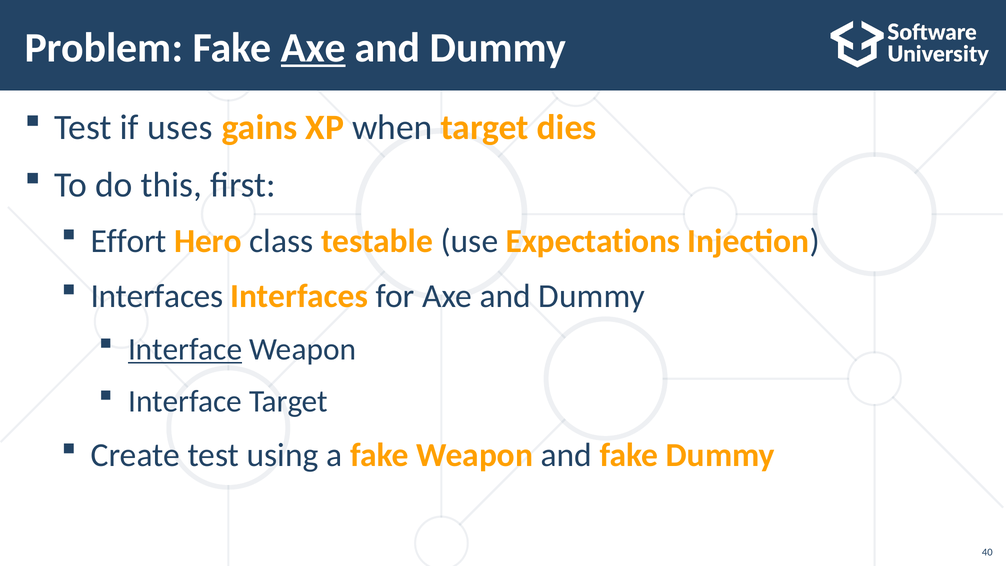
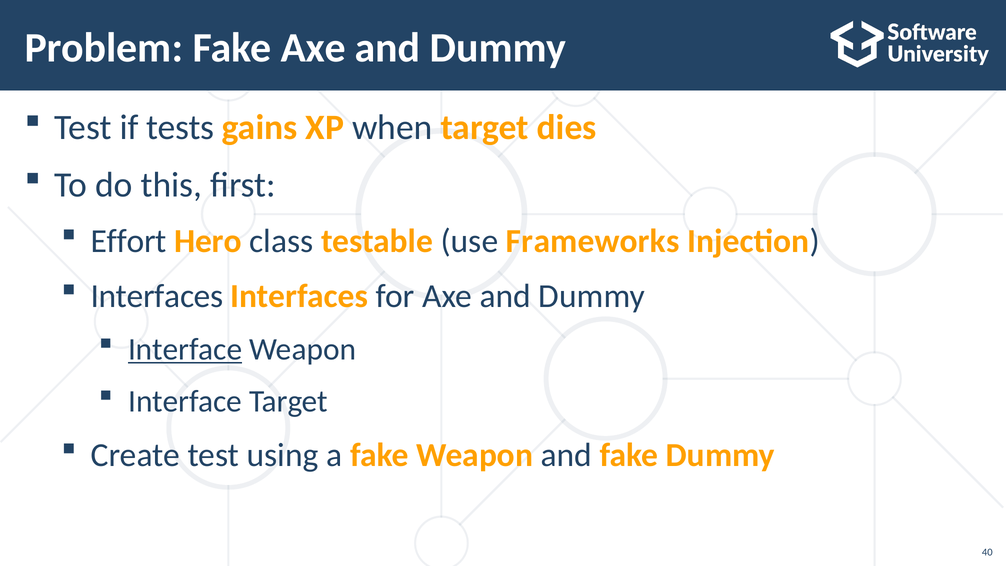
Axe at (313, 48) underline: present -> none
uses: uses -> tests
Expectations: Expectations -> Frameworks
